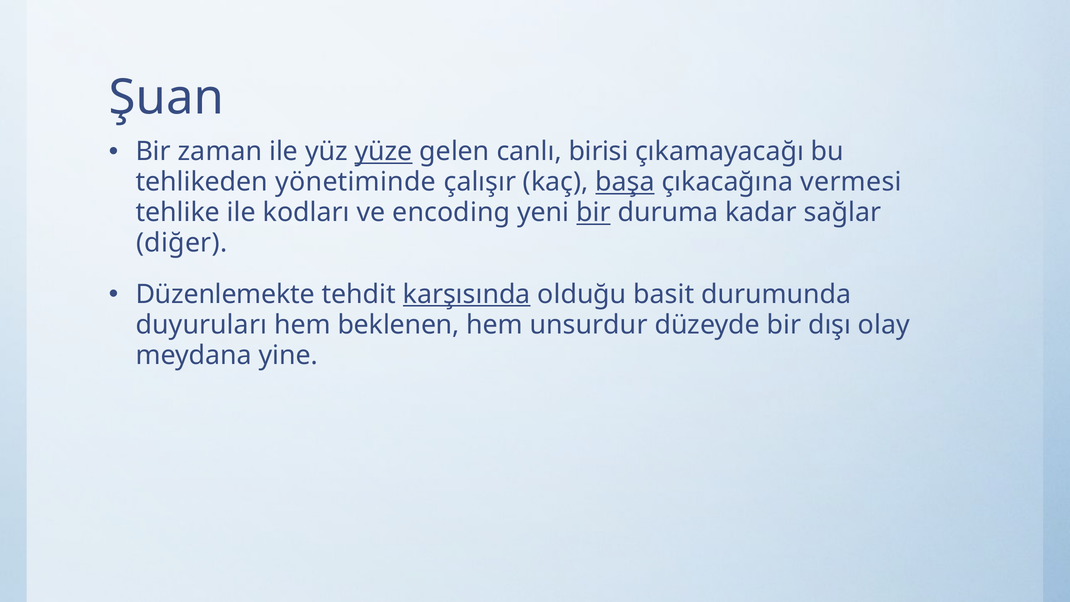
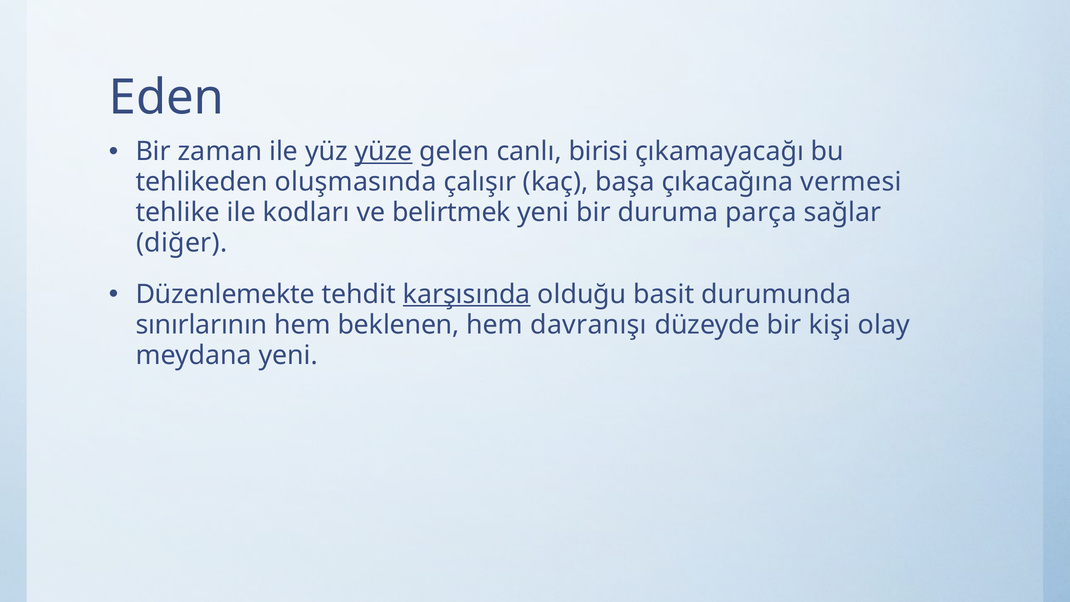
Şuan: Şuan -> Eden
yönetiminde: yönetiminde -> oluşmasında
başa underline: present -> none
encoding: encoding -> belirtmek
bir at (594, 213) underline: present -> none
kadar: kadar -> parça
duyuruları: duyuruları -> sınırlarının
unsurdur: unsurdur -> davranışı
dışı: dışı -> kişi
meydana yine: yine -> yeni
